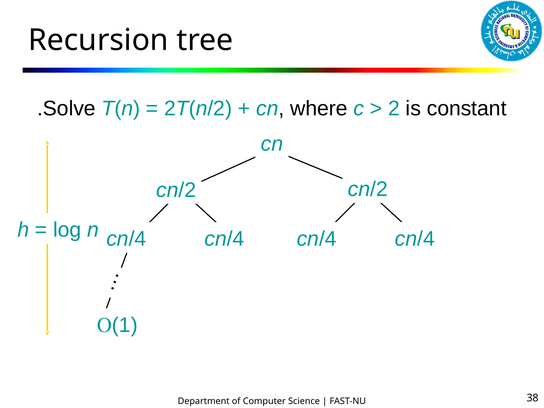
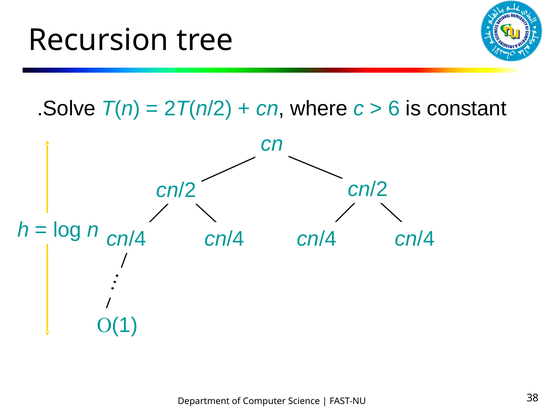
2: 2 -> 6
